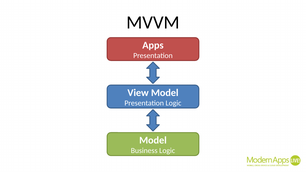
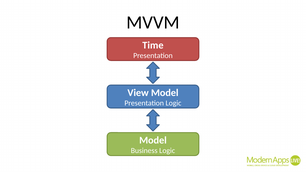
Apps: Apps -> Time
